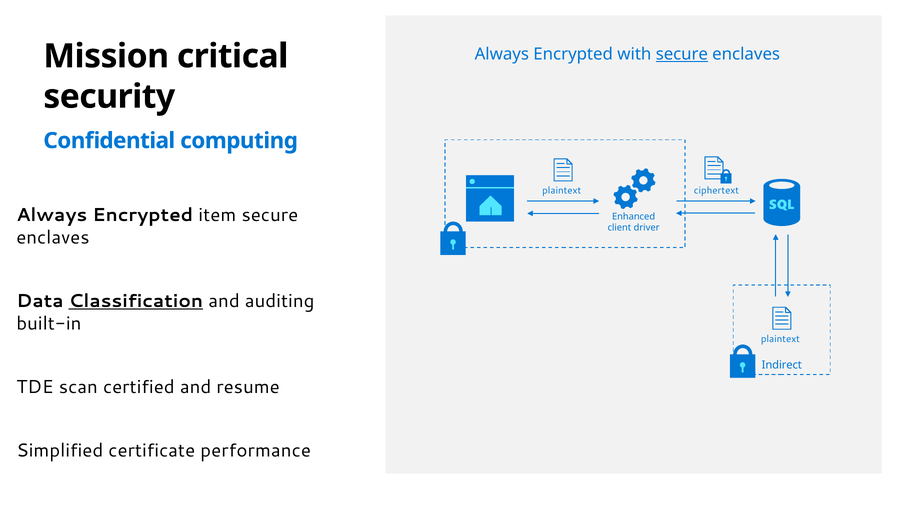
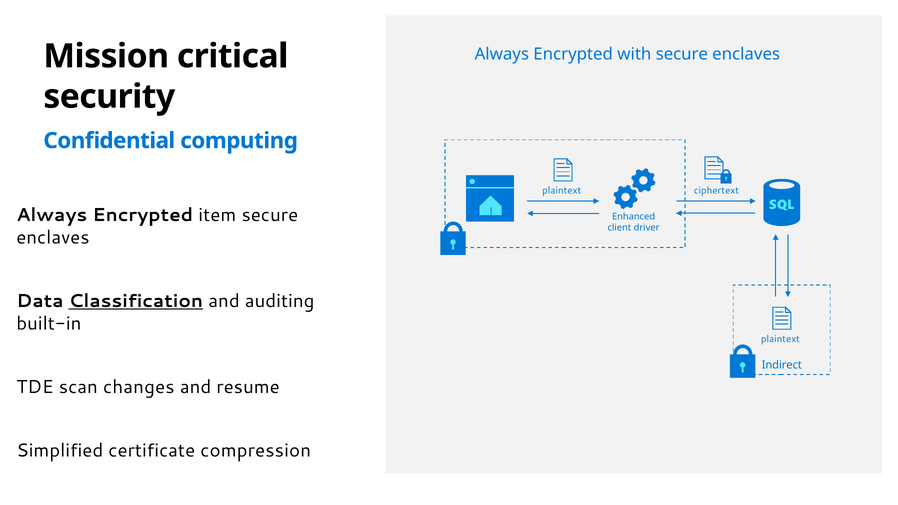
secure at (682, 54) underline: present -> none
certified: certified -> changes
performance: performance -> compression
